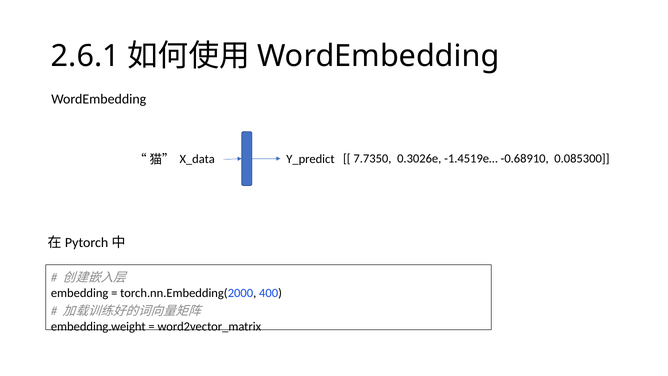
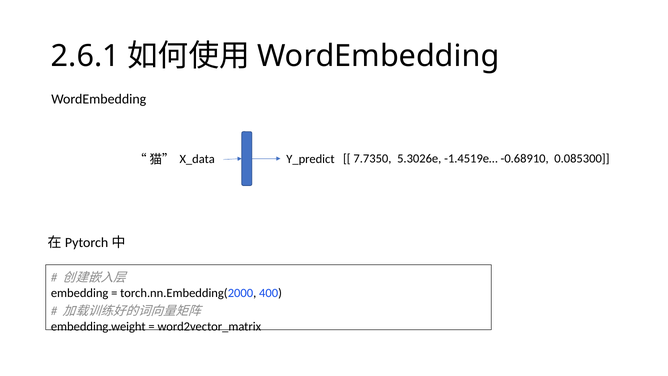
0.3026e: 0.3026e -> 5.3026e
